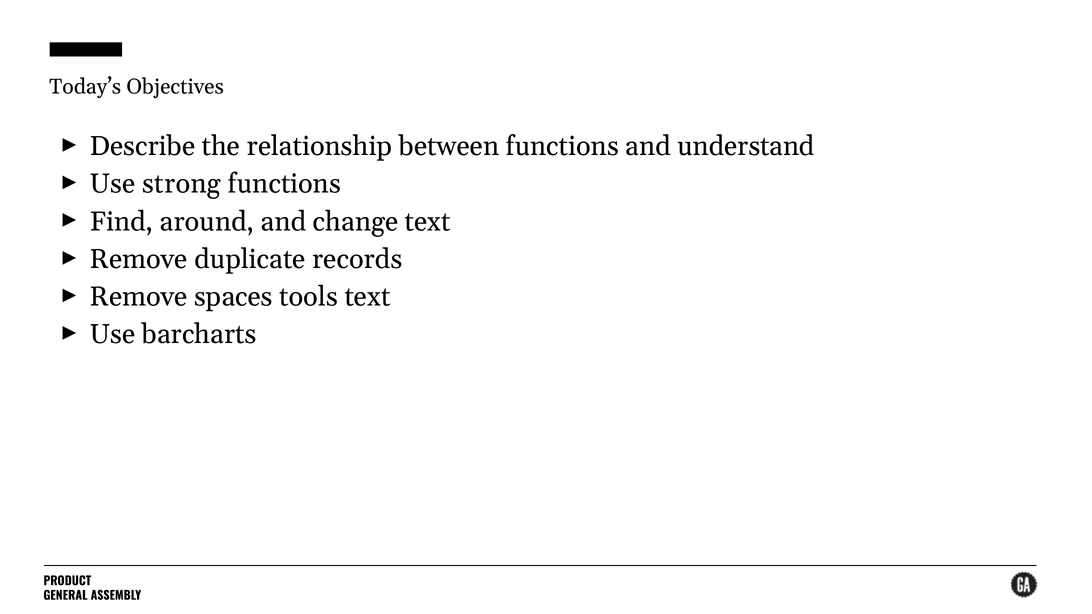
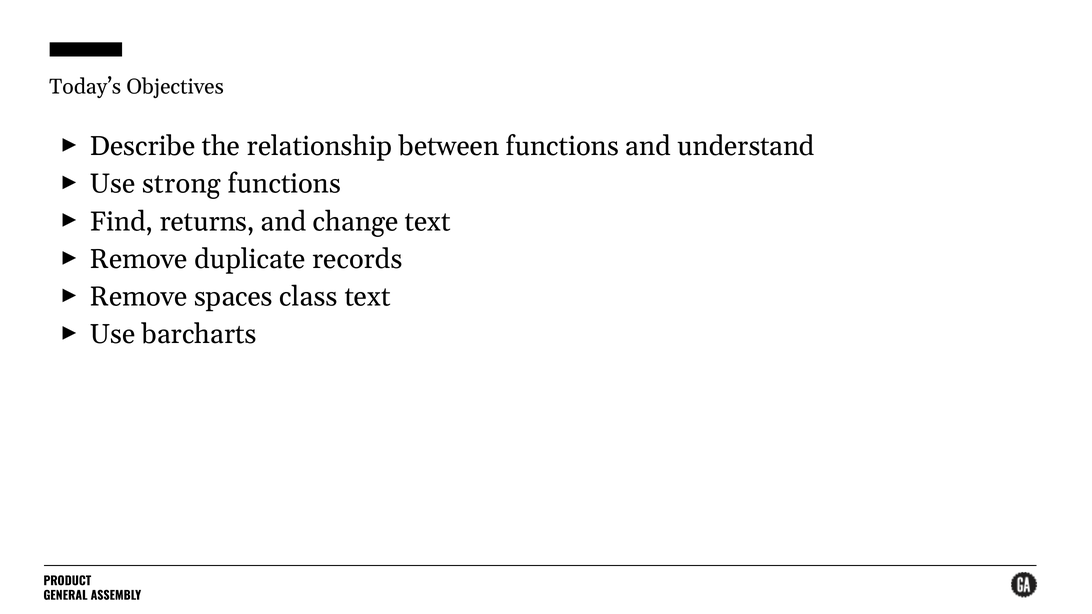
around: around -> returns
tools: tools -> class
